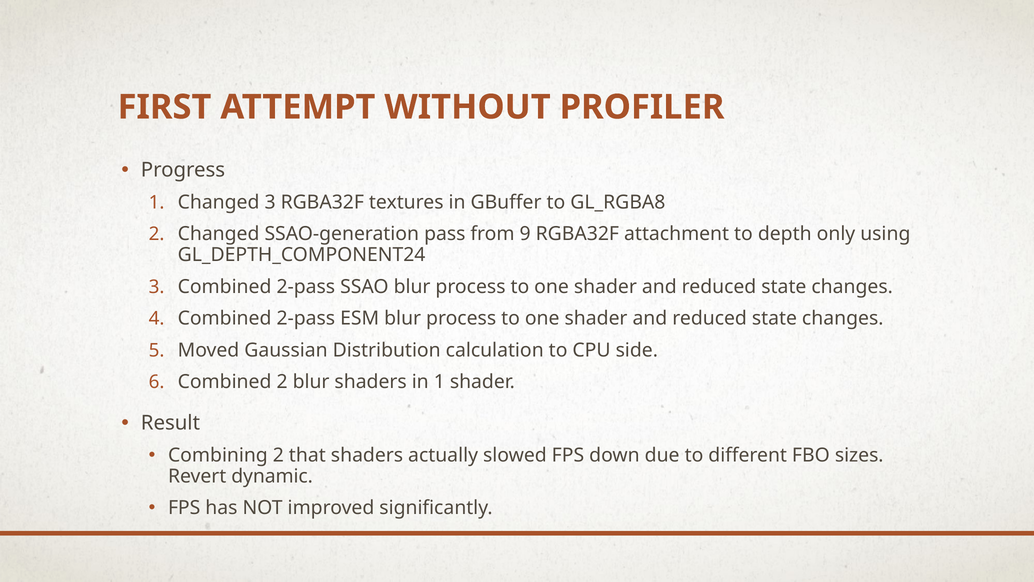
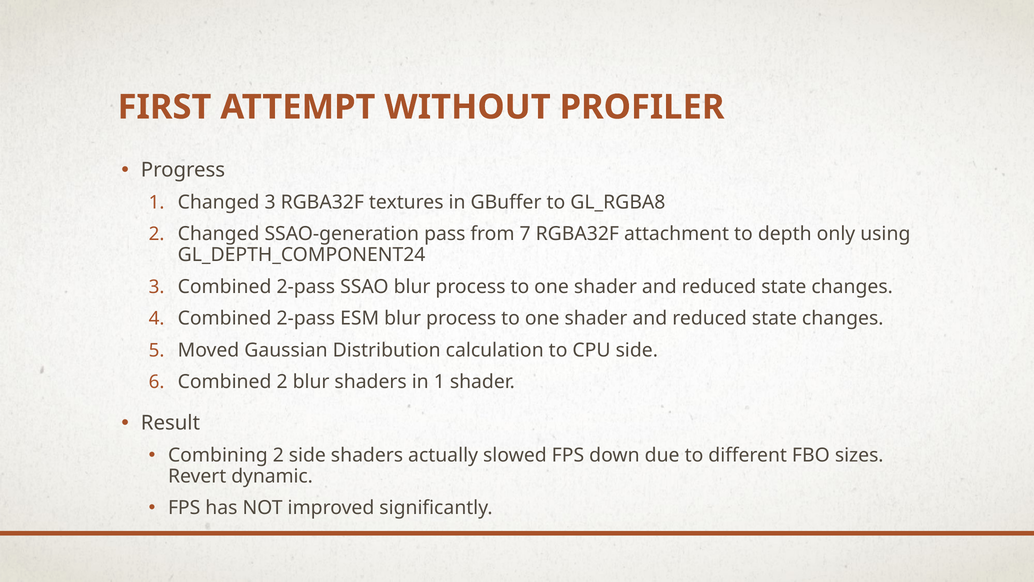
9: 9 -> 7
2 that: that -> side
